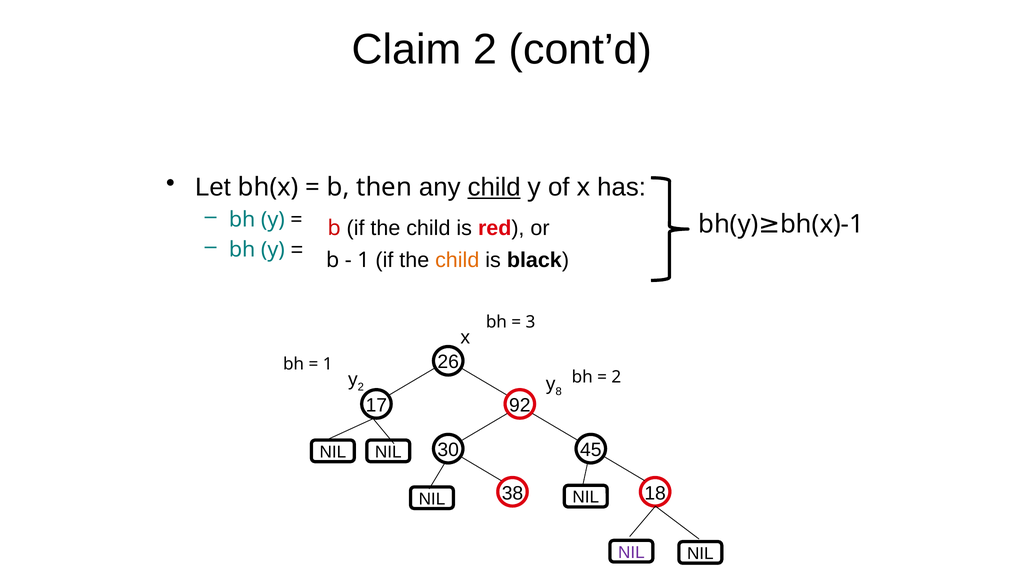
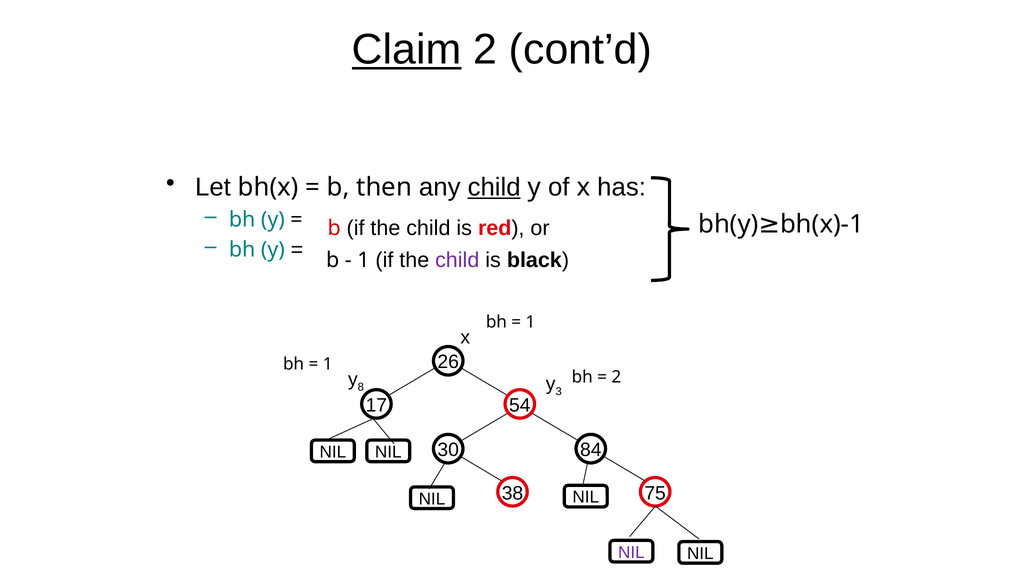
Claim underline: none -> present
child at (457, 260) colour: orange -> purple
3 at (530, 322): 3 -> 1
y 2: 2 -> 8
8: 8 -> 3
92: 92 -> 54
45: 45 -> 84
18: 18 -> 75
